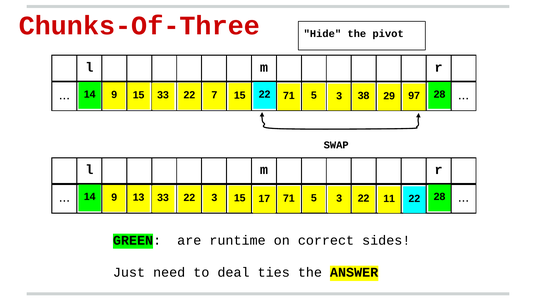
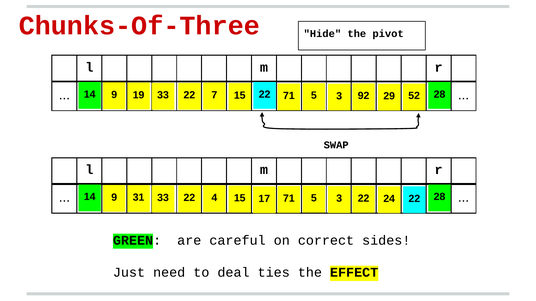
14 15: 15 -> 19
38: 38 -> 92
97: 97 -> 52
13: 13 -> 31
22 3: 3 -> 4
11: 11 -> 24
runtime: runtime -> careful
ANSWER: ANSWER -> EFFECT
